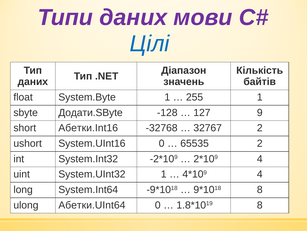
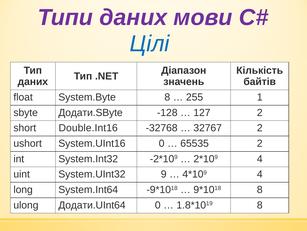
System.Byte 1: 1 -> 8
127 9: 9 -> 2
Абетки.Int16: Абетки.Int16 -> Double.Int16
System.UInt32 1: 1 -> 9
Абетки.UInt64: Абетки.UInt64 -> Додати.UInt64
